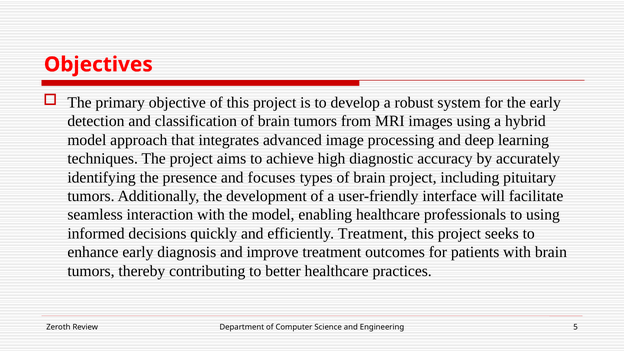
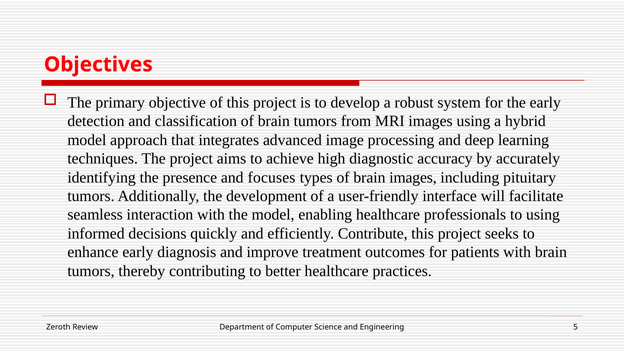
brain project: project -> images
efficiently Treatment: Treatment -> Contribute
